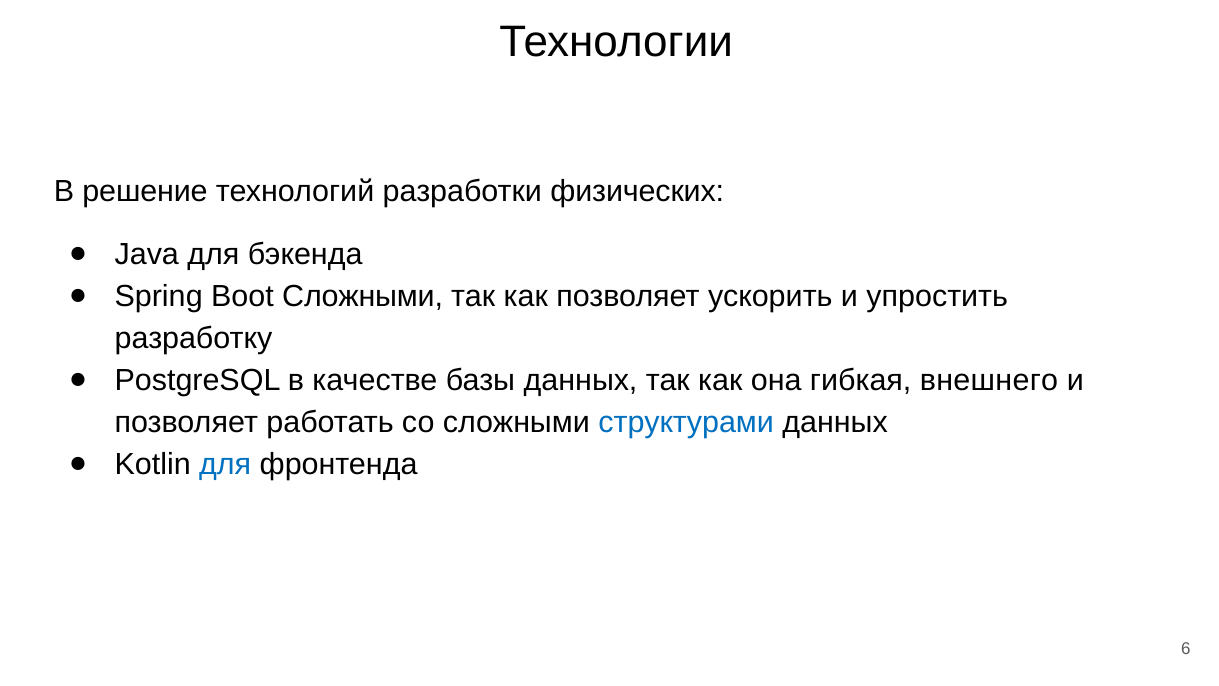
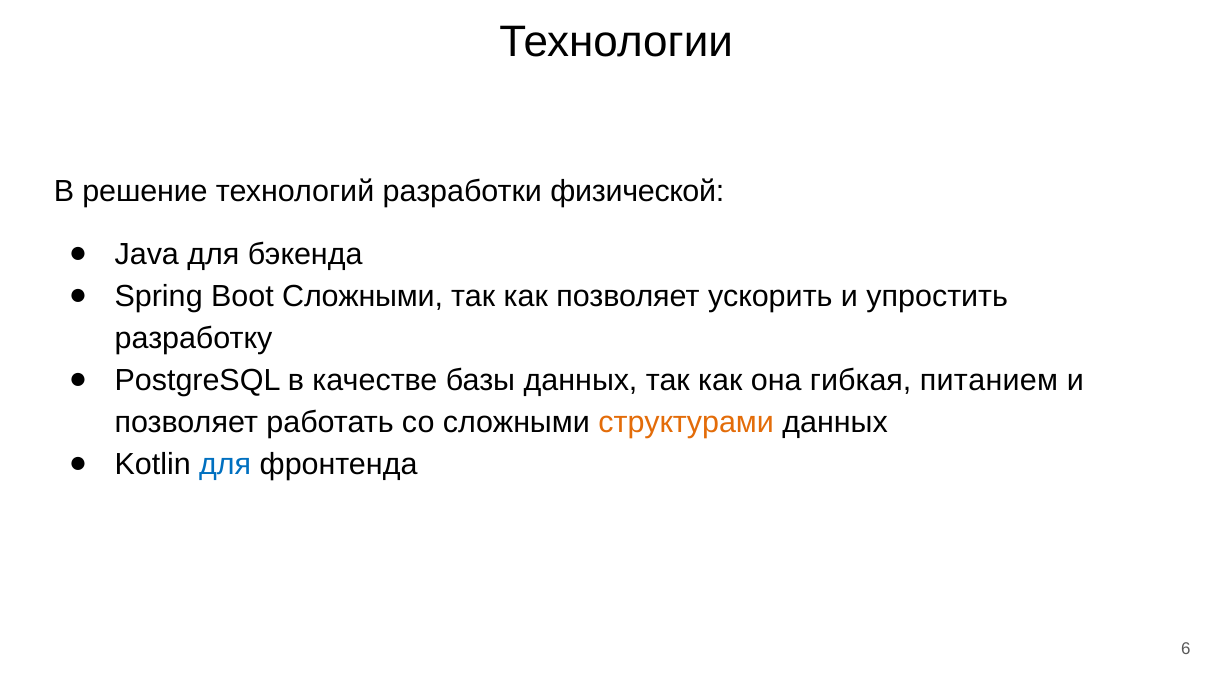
физических: физических -> физической
внешнего: внешнего -> питанием
структурами colour: blue -> orange
